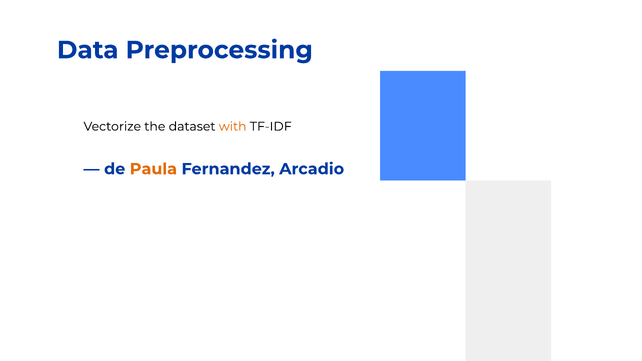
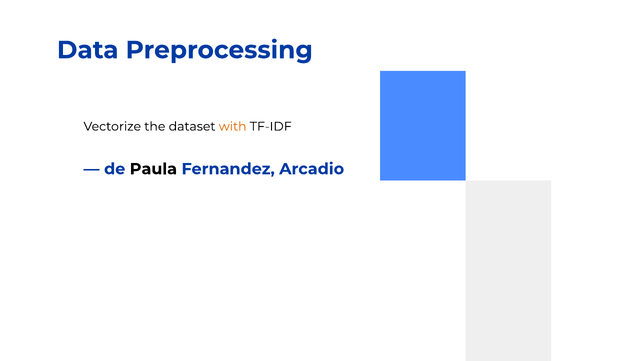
Paula colour: orange -> black
